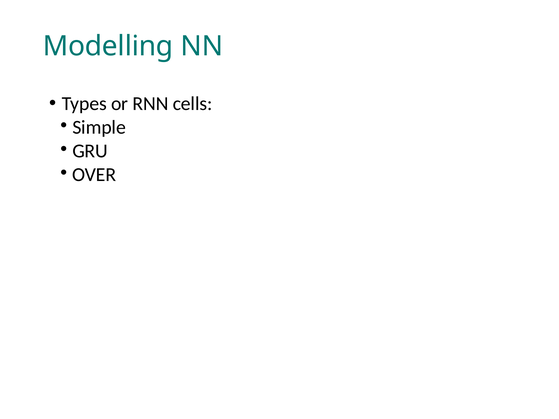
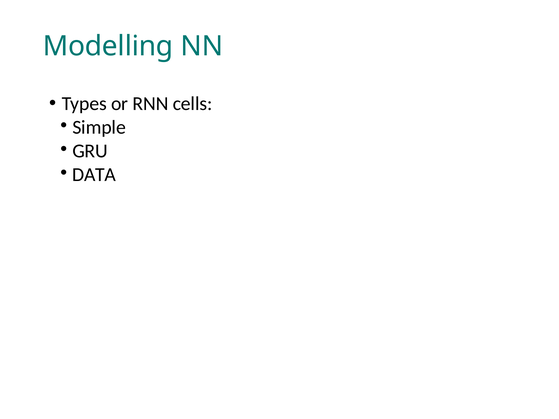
OVER: OVER -> DATA
